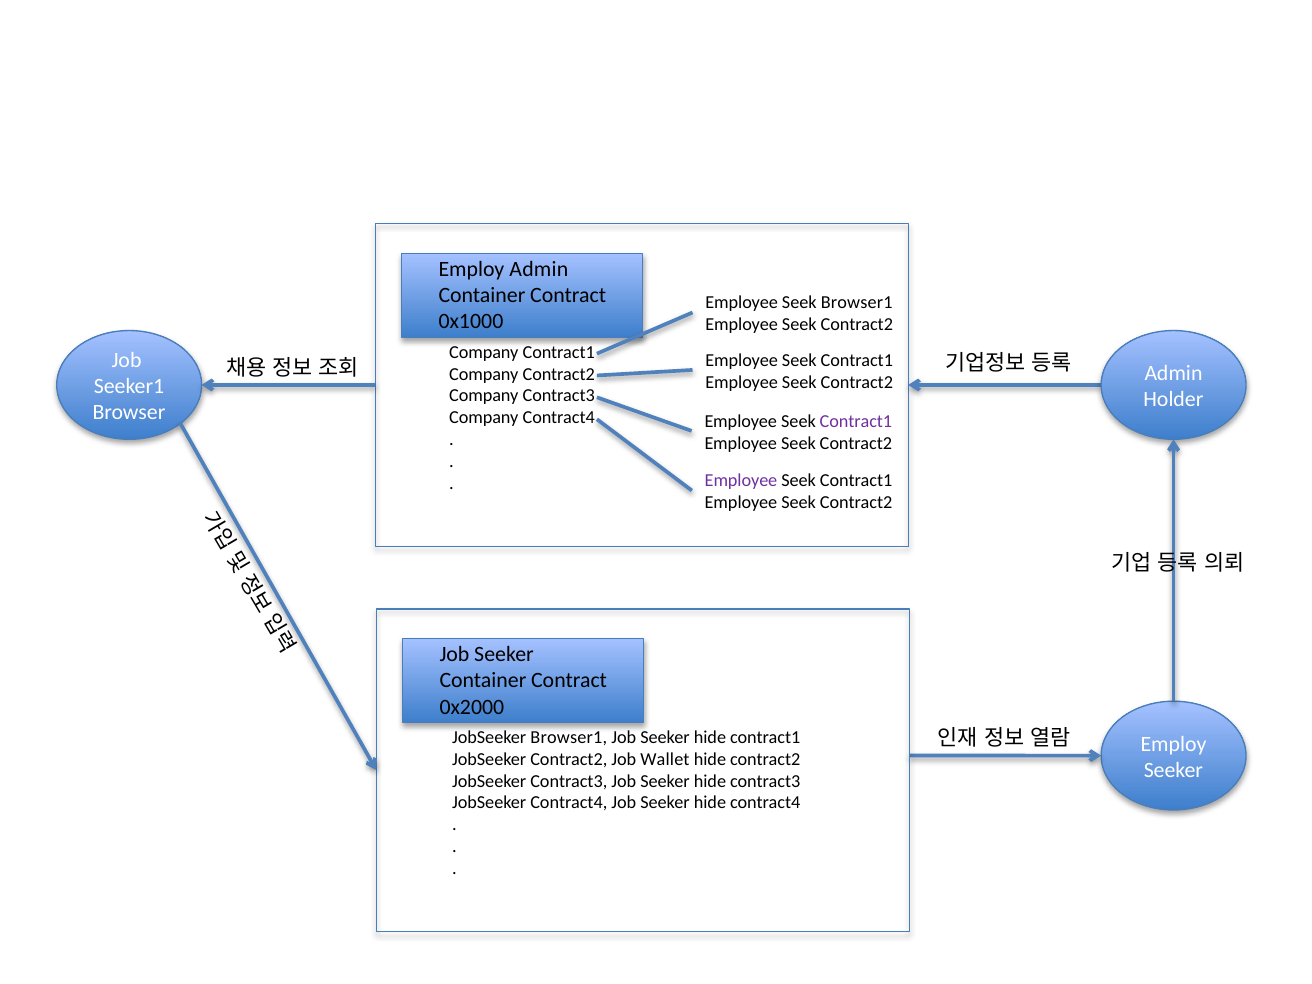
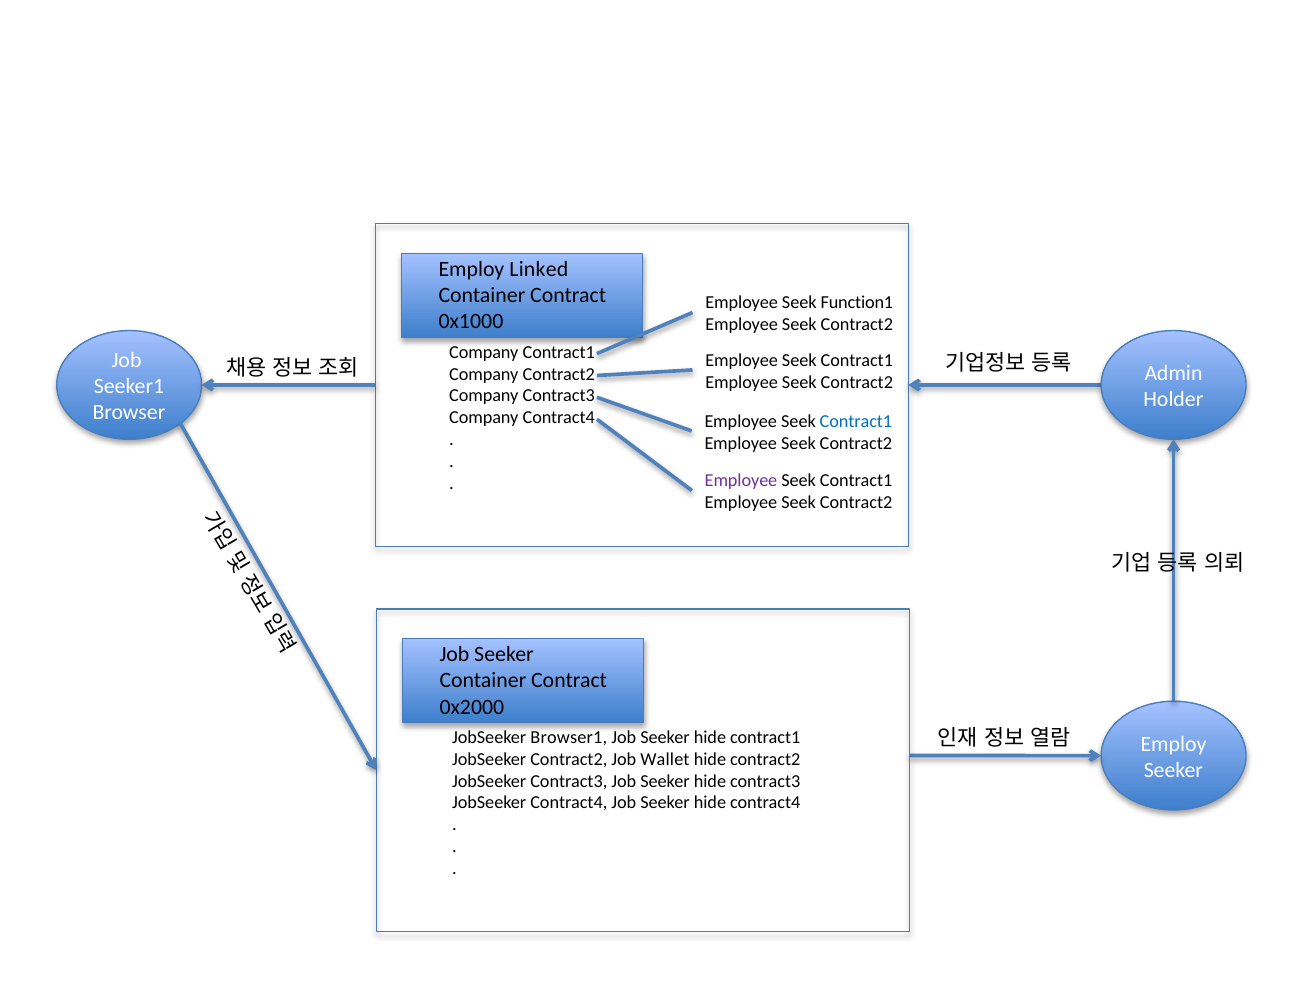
Employ Admin: Admin -> Linked
Seek Browser1: Browser1 -> Function1
Contract1 at (856, 421) colour: purple -> blue
